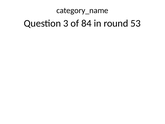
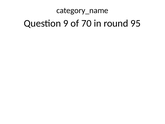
3: 3 -> 9
84: 84 -> 70
53: 53 -> 95
